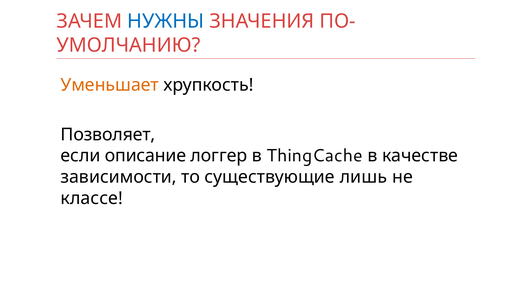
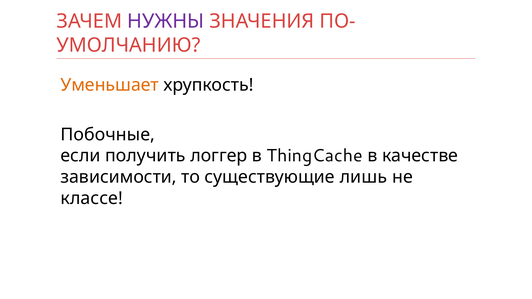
НУЖНЫ colour: blue -> purple
Позволяет: Позволяет -> Побочные
описание: описание -> получить
